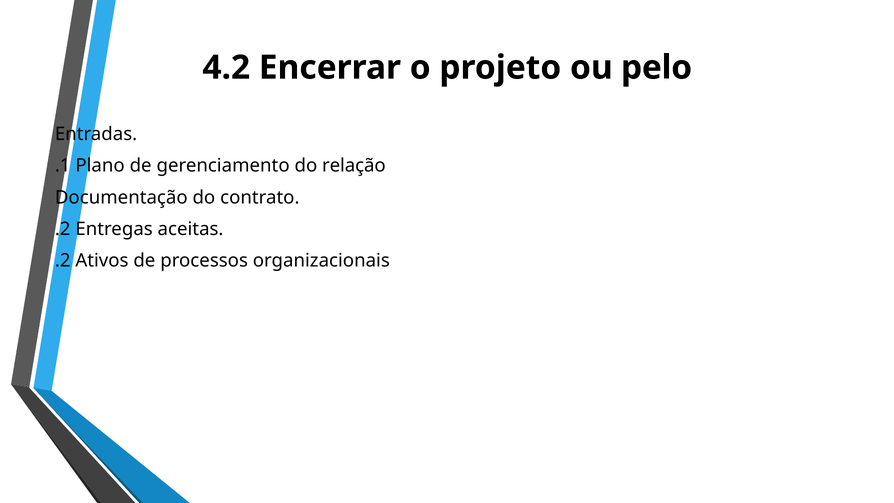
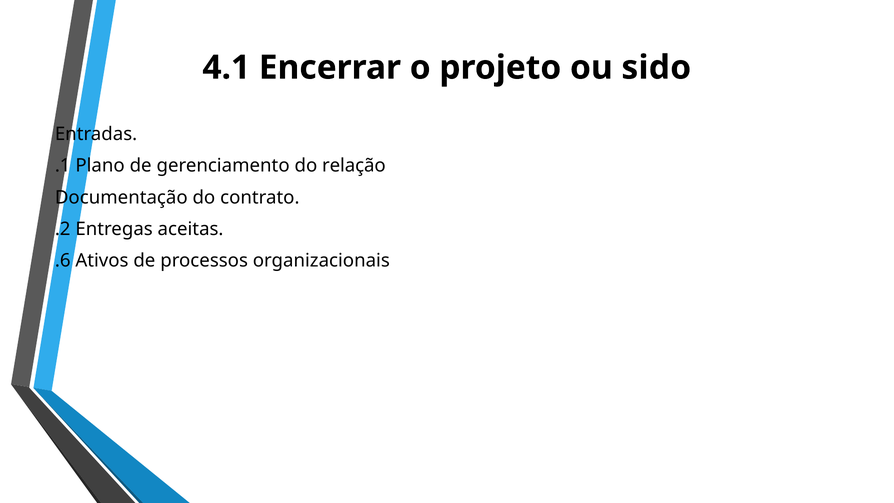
4.2: 4.2 -> 4.1
pelo: pelo -> sido
.2 at (63, 261): .2 -> .6
